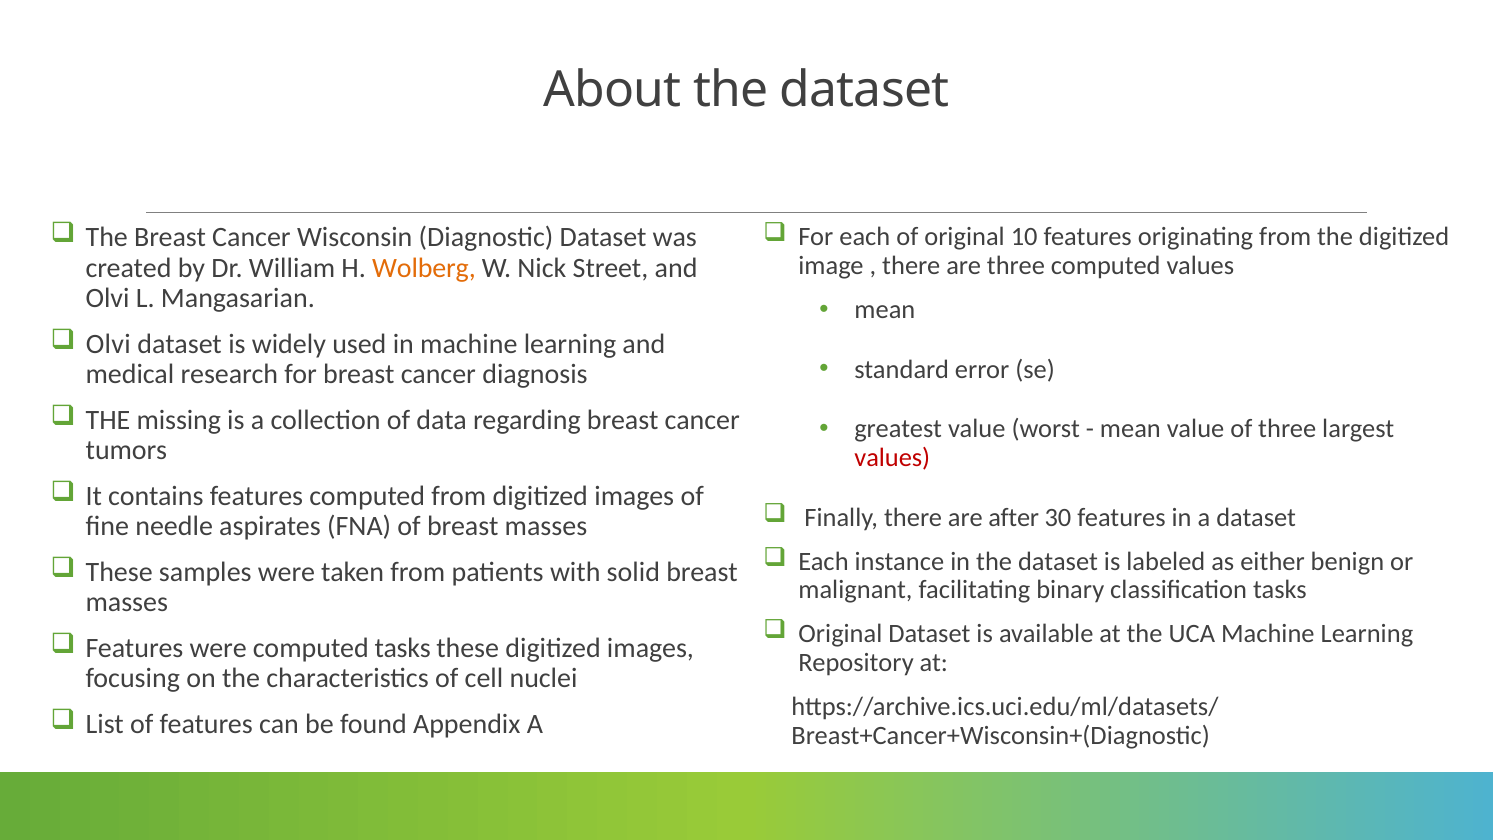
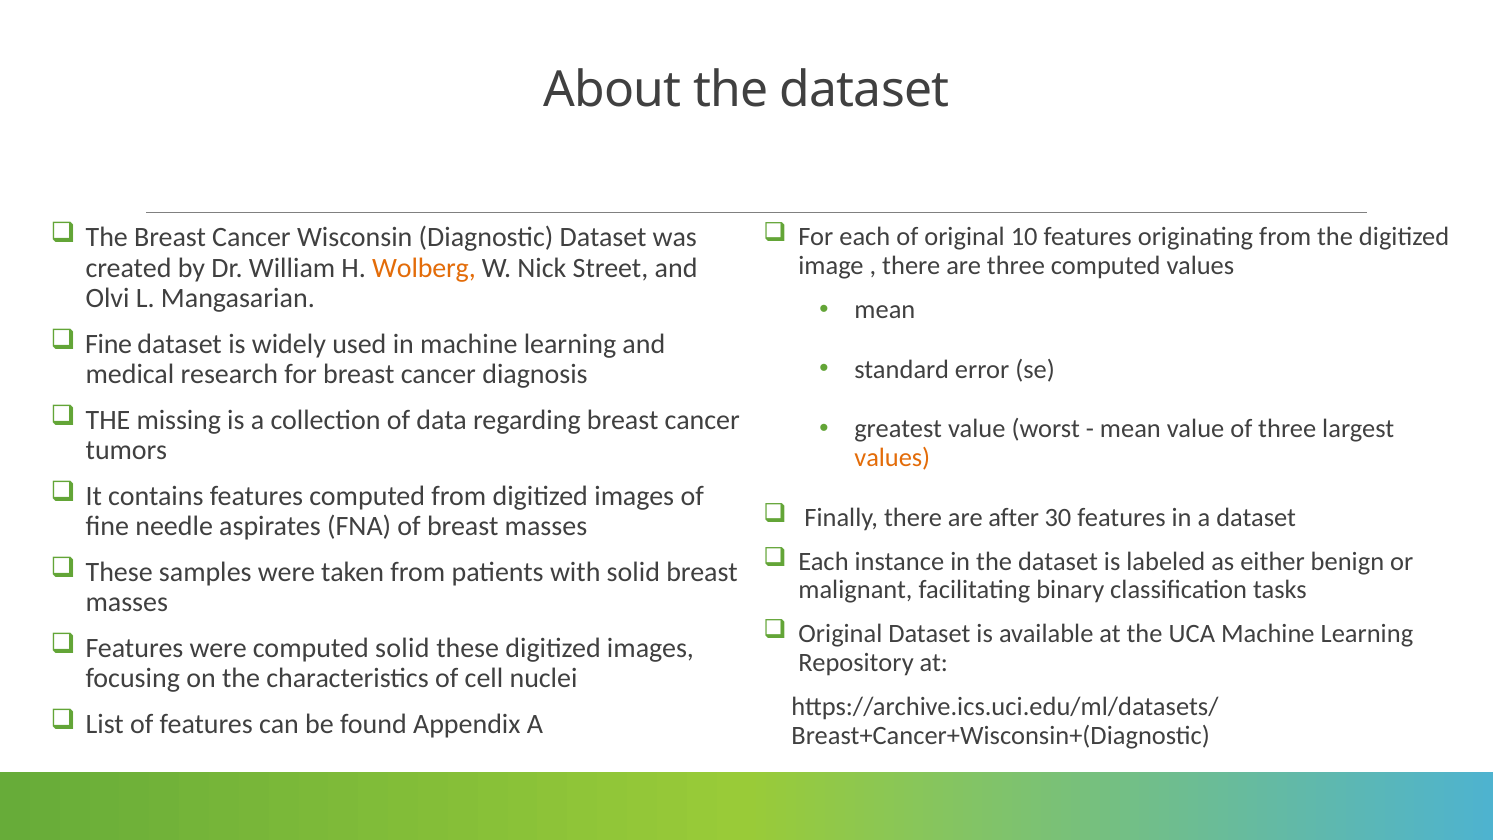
Olvi at (108, 344): Olvi -> Fine
values at (892, 457) colour: red -> orange
computed tasks: tasks -> solid
